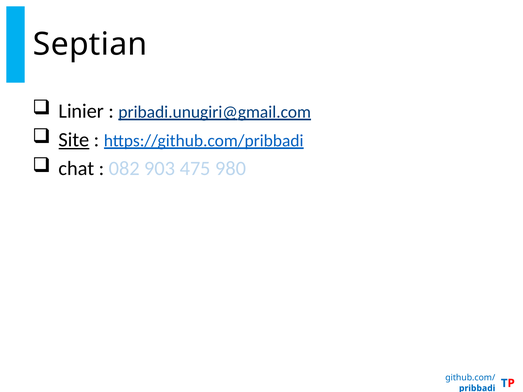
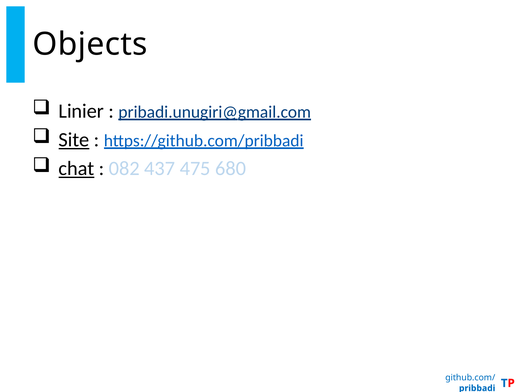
Septian: Septian -> Objects
chat underline: none -> present
903: 903 -> 437
980: 980 -> 680
